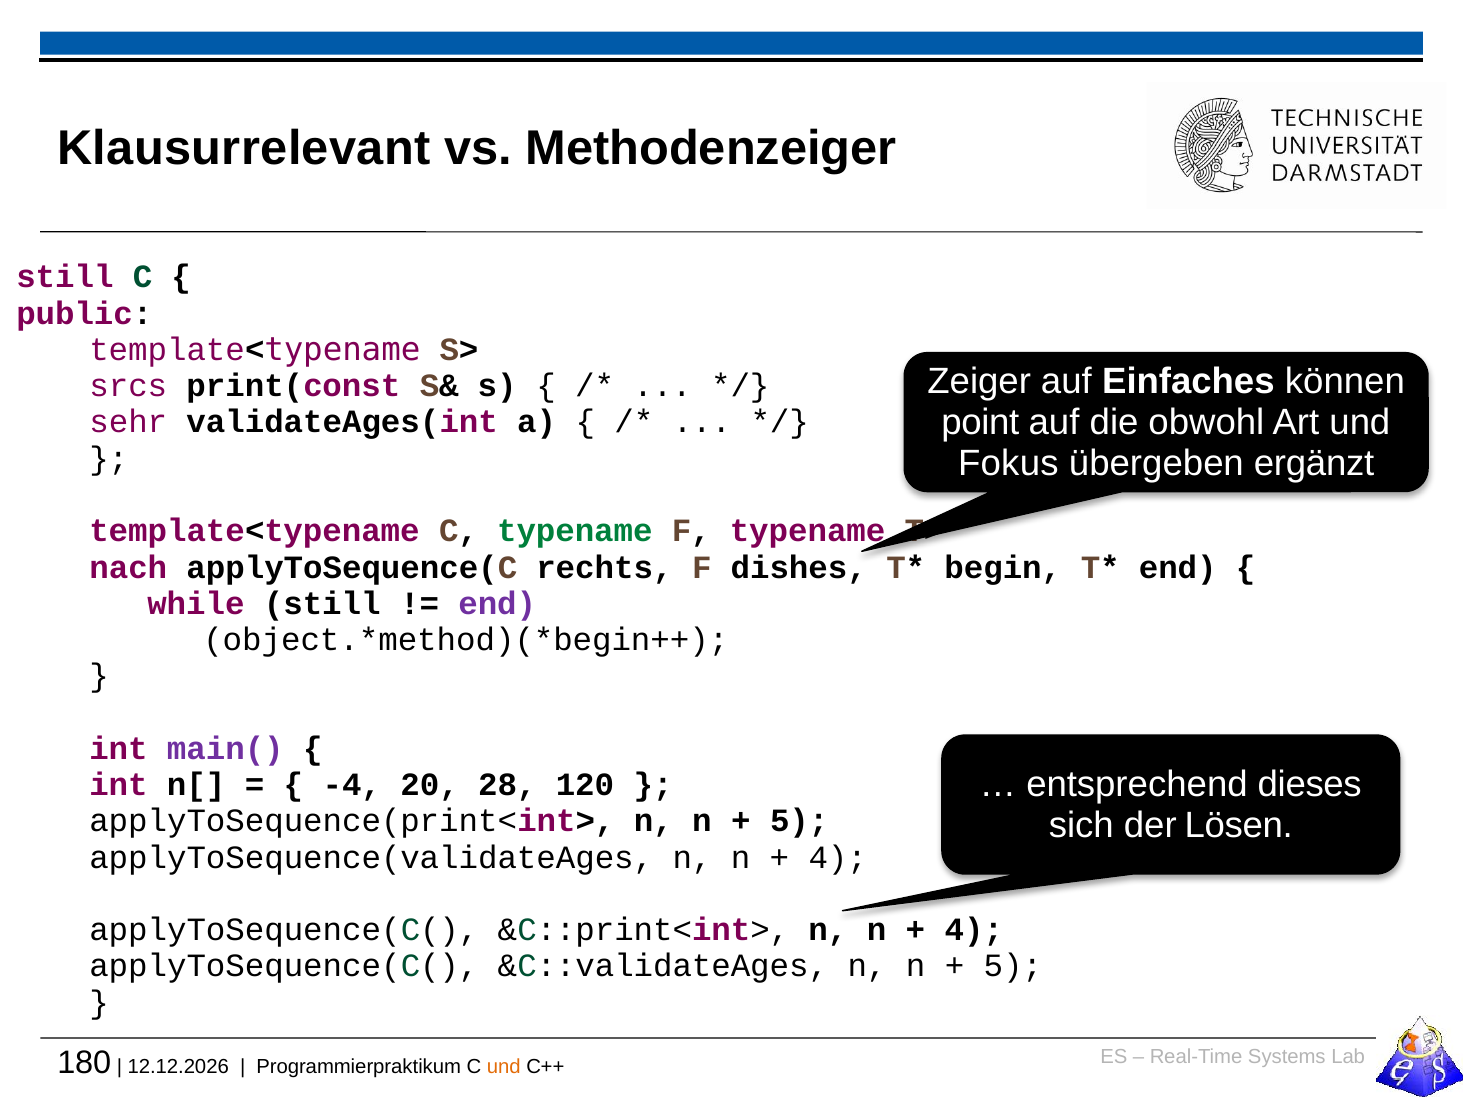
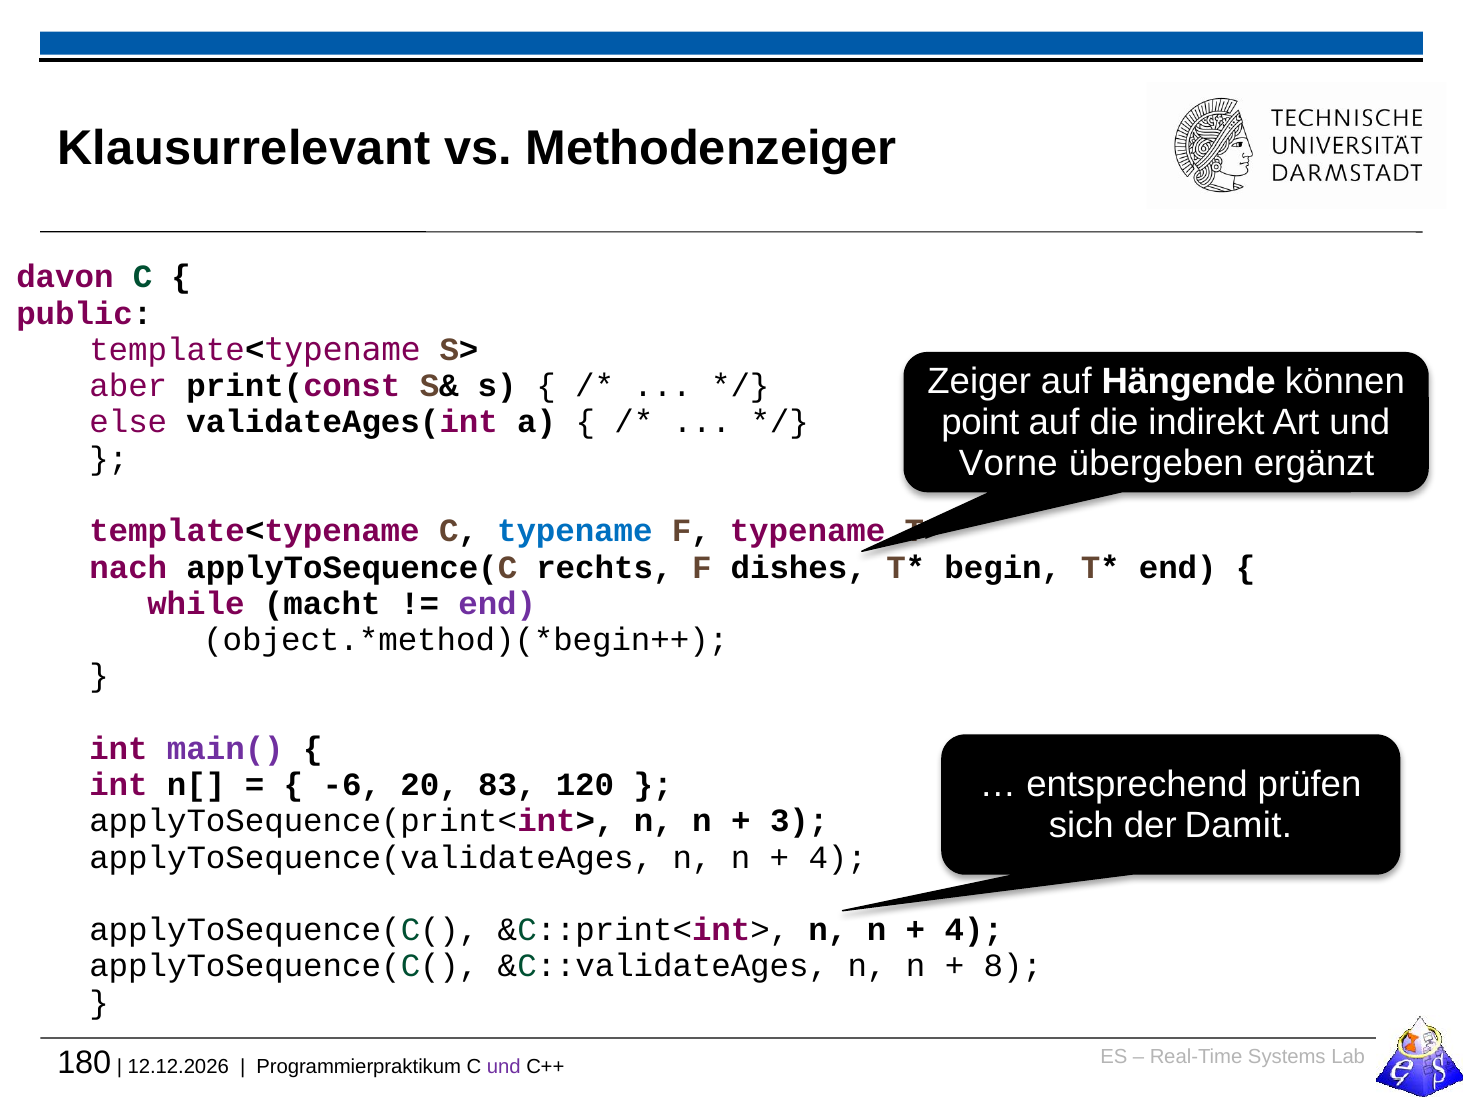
still at (65, 277): still -> davon
Einfaches: Einfaches -> Hängende
srcs: srcs -> aber
obwohl: obwohl -> indirekt
sehr: sehr -> else
Fokus: Fokus -> Vorne
typename at (575, 531) colour: green -> blue
while still: still -> macht
dieses: dieses -> prüfen
-4: -4 -> -6
28: 28 -> 83
Lösen: Lösen -> Damit
5 at (799, 821): 5 -> 3
5 at (1013, 966): 5 -> 8
und at (504, 1067) colour: orange -> purple
